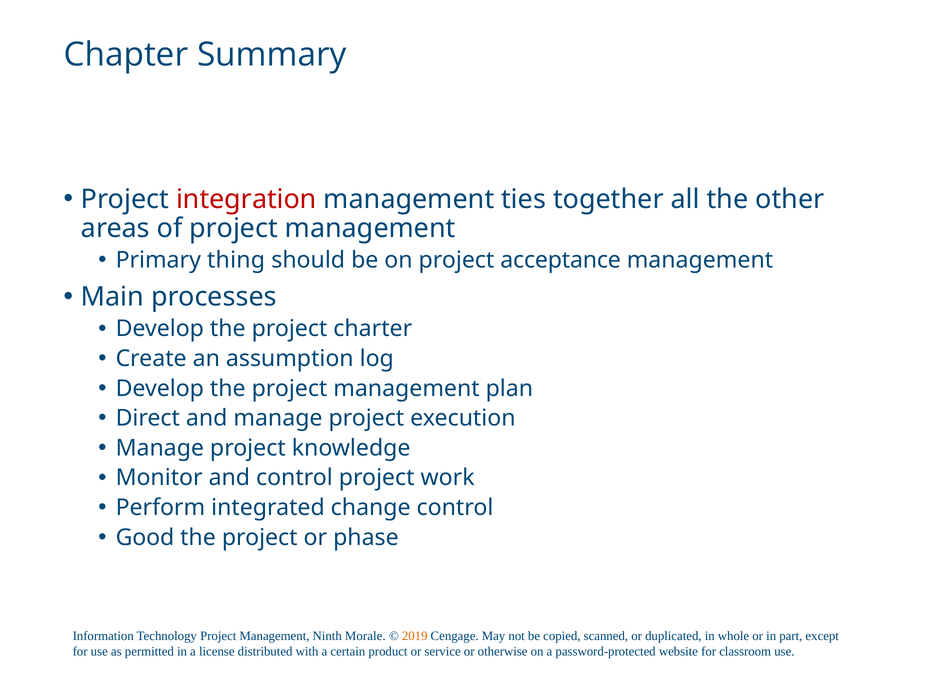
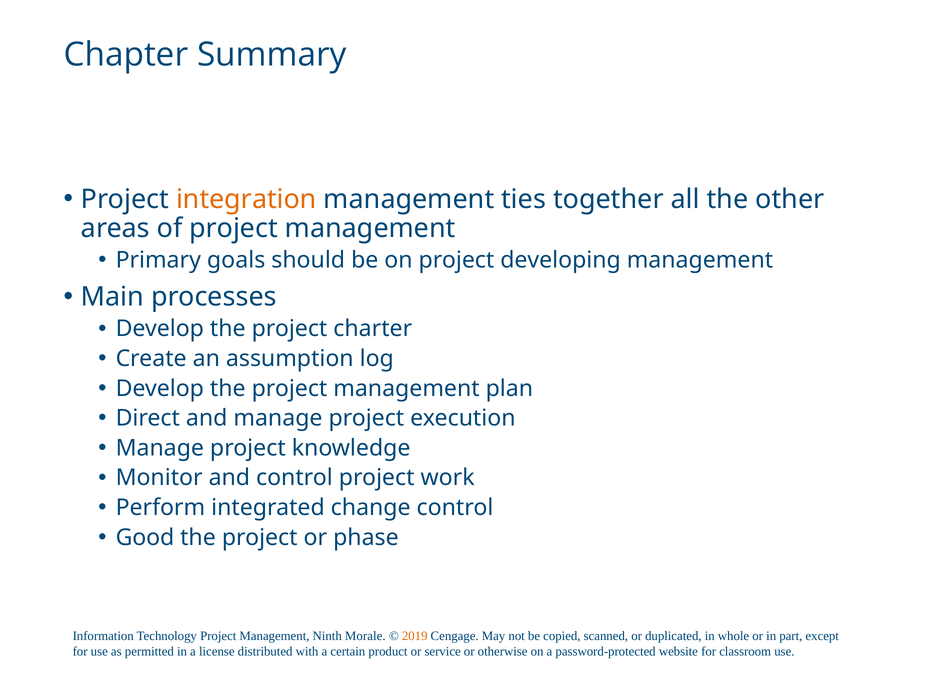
integration colour: red -> orange
thing: thing -> goals
acceptance: acceptance -> developing
